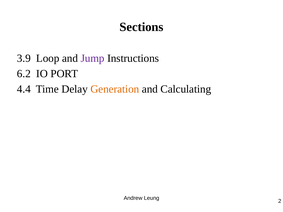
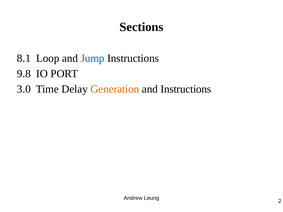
3.9: 3.9 -> 8.1
Jump colour: purple -> blue
6.2: 6.2 -> 9.8
4.4: 4.4 -> 3.0
and Calculating: Calculating -> Instructions
